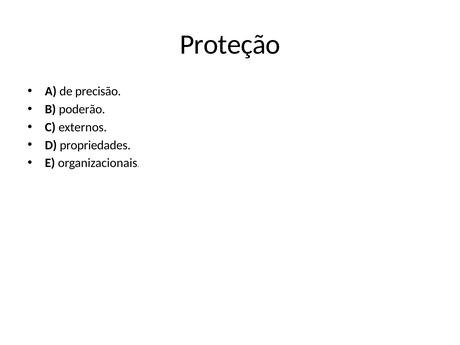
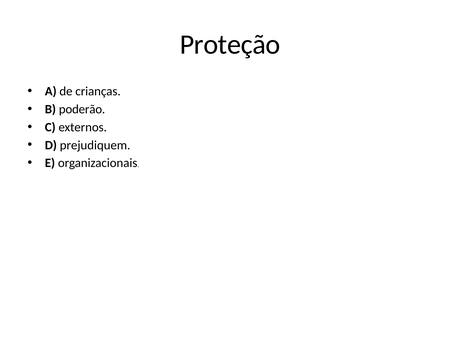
precisão: precisão -> crianças
propriedades: propriedades -> prejudiquem
